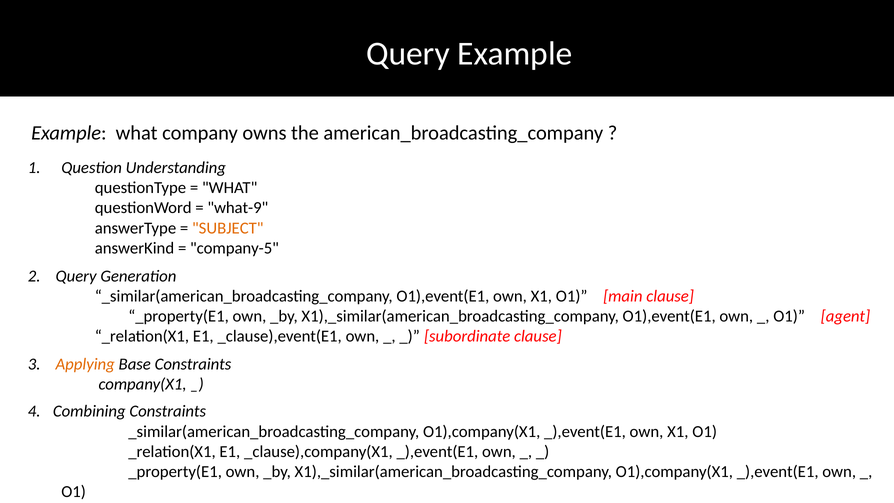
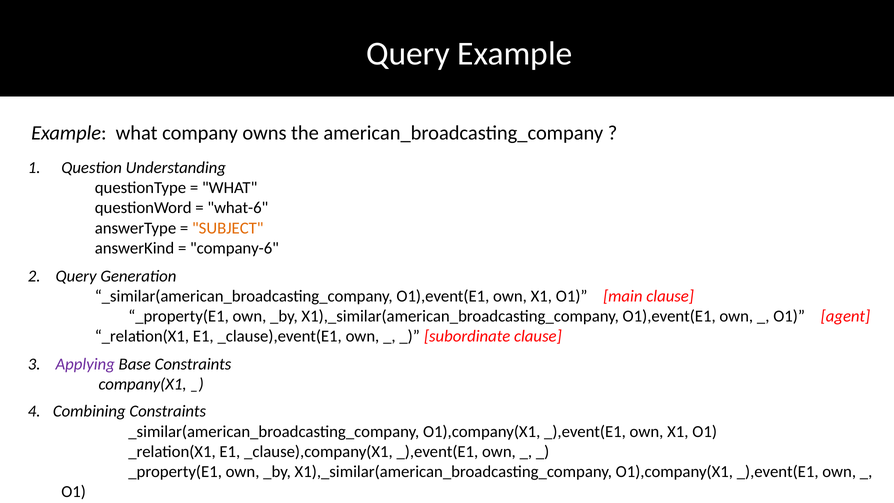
what-9: what-9 -> what-6
company-5: company-5 -> company-6
Applying colour: orange -> purple
